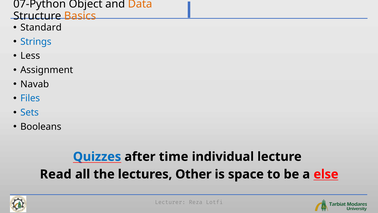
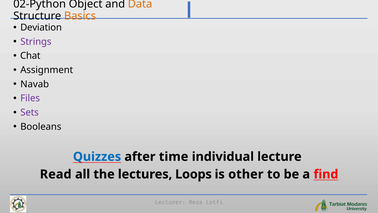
07-Python: 07-Python -> 02-Python
Standard: Standard -> Deviation
Strings colour: blue -> purple
Less: Less -> Chat
Files colour: blue -> purple
Sets colour: blue -> purple
Other: Other -> Loops
space: space -> other
else: else -> find
